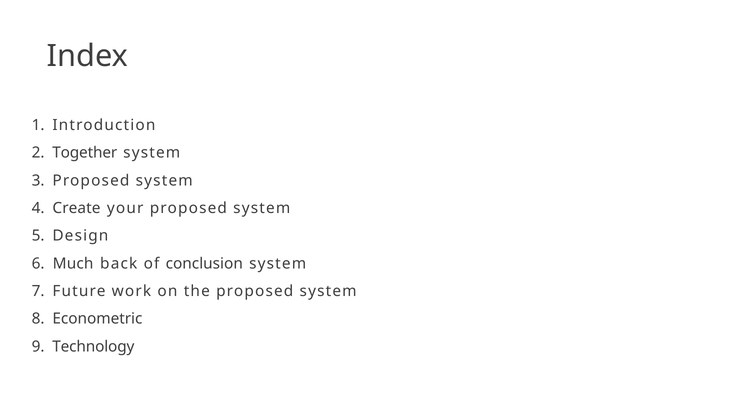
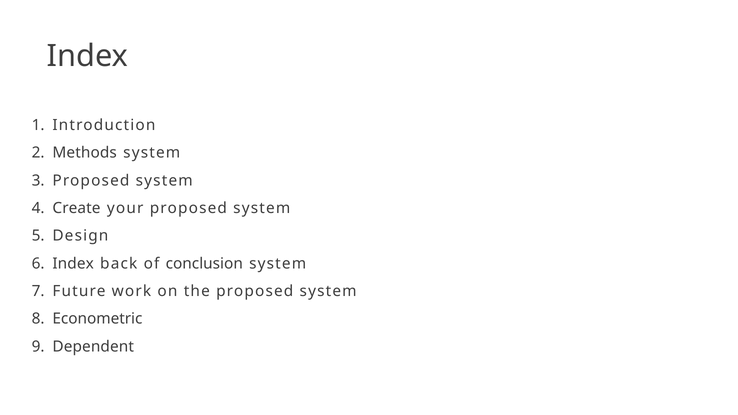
Together: Together -> Methods
Much at (73, 264): Much -> Index
Technology: Technology -> Dependent
